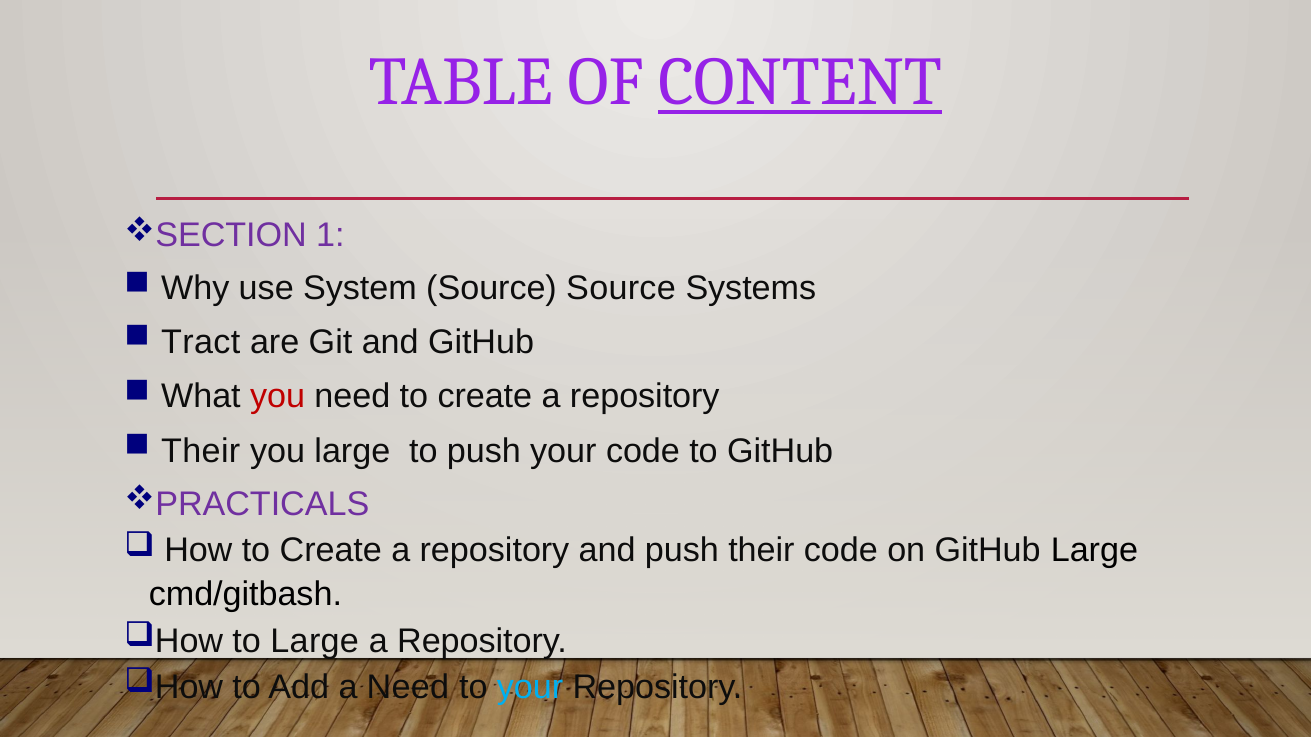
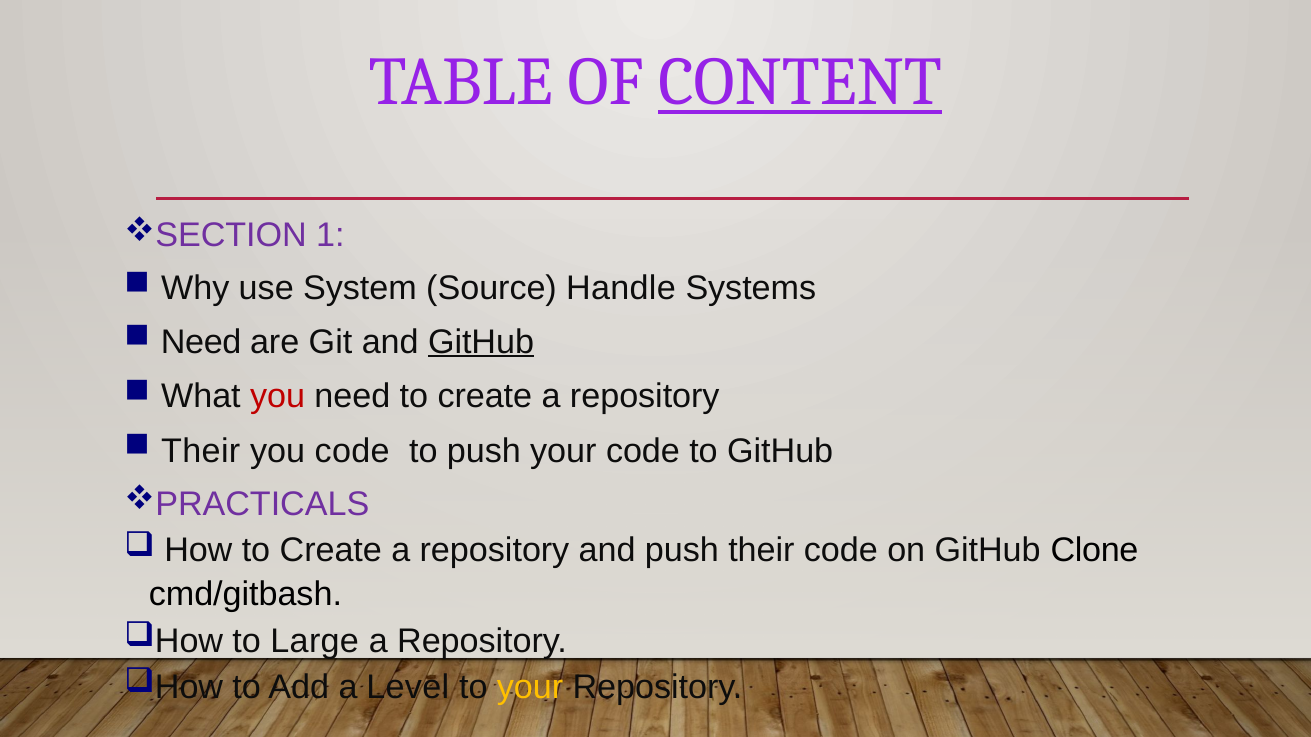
Source Source: Source -> Handle
Tract at (201, 342): Tract -> Need
GitHub at (481, 342) underline: none -> present
you large: large -> code
GitHub Large: Large -> Clone
a Need: Need -> Level
your at (530, 688) colour: light blue -> yellow
